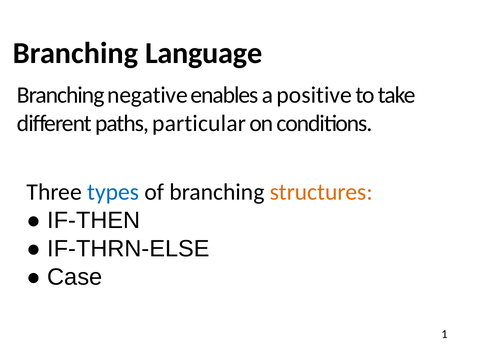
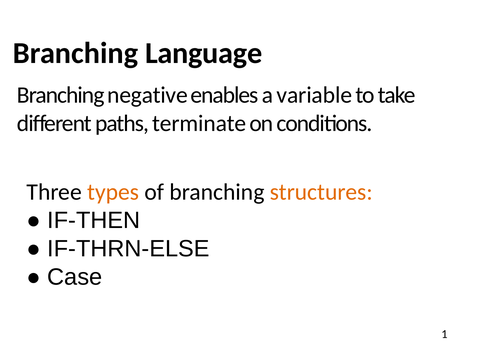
positive: positive -> variable
particular: particular -> terminate
types colour: blue -> orange
